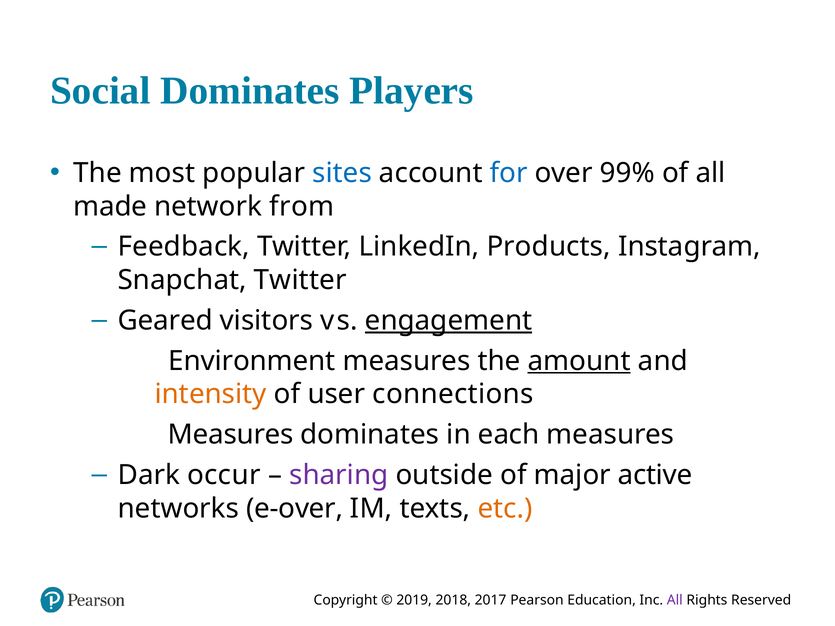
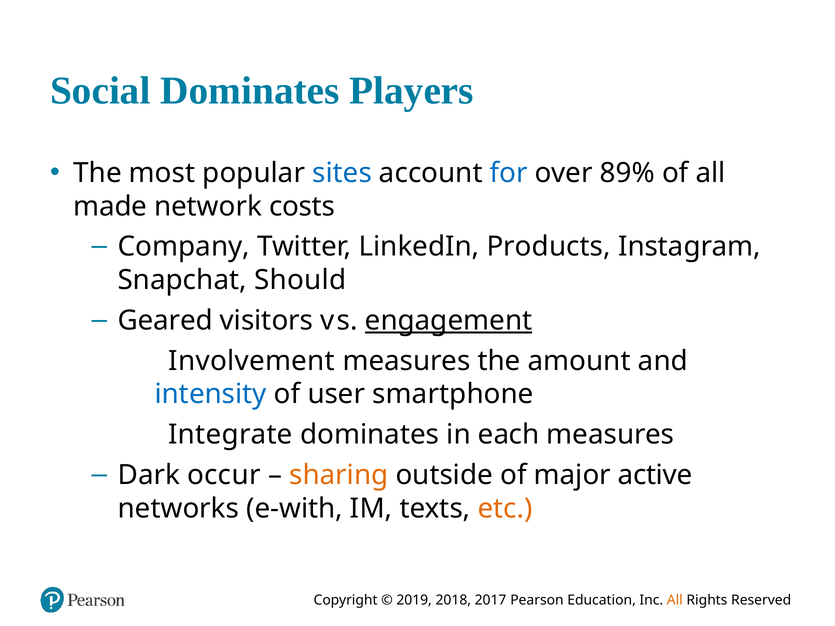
99%: 99% -> 89%
from: from -> costs
Feedback: Feedback -> Company
Snapchat Twitter: Twitter -> Should
Environment: Environment -> Involvement
amount underline: present -> none
intensity colour: orange -> blue
connections: connections -> smartphone
Measures at (231, 435): Measures -> Integrate
sharing colour: purple -> orange
e-over: e-over -> e-with
All at (675, 600) colour: purple -> orange
